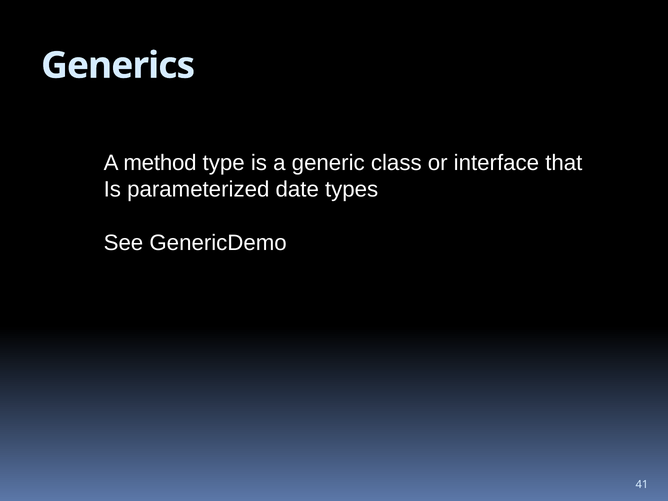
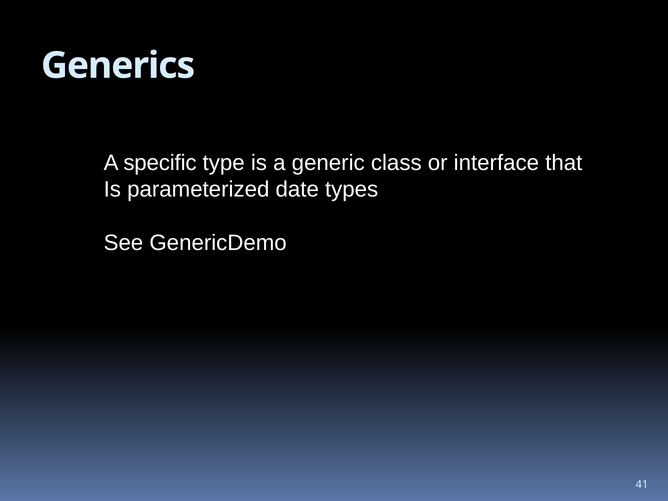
method: method -> specific
